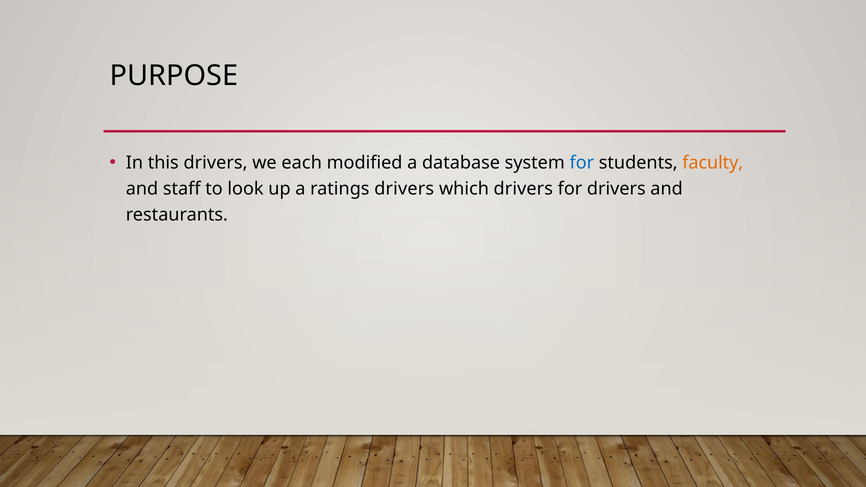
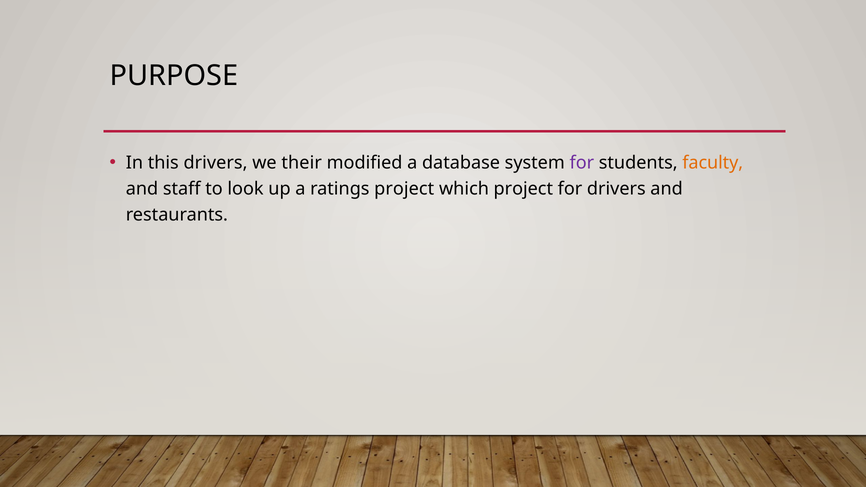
each: each -> their
for at (582, 163) colour: blue -> purple
ratings drivers: drivers -> project
which drivers: drivers -> project
